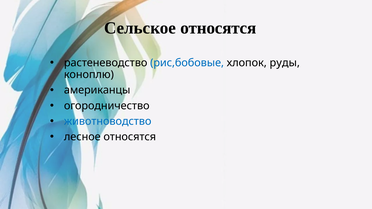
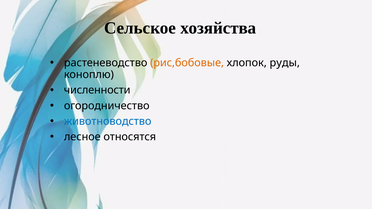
Сельское относятся: относятся -> хозяйства
рис,бобовые colour: blue -> orange
американцы: американцы -> численности
